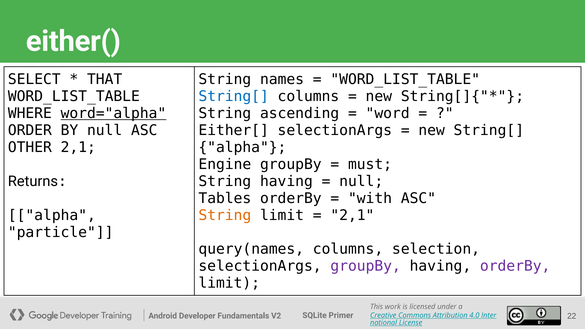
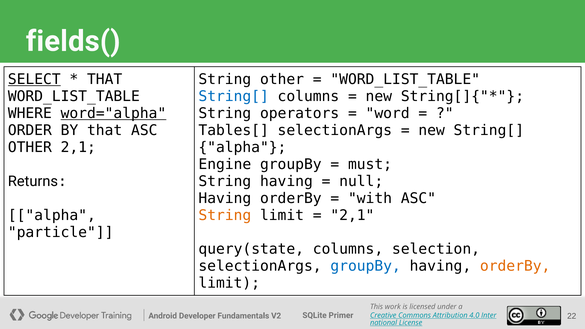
either(: either( -> fields(
SELECT underline: none -> present
String names: names -> other
ascending: ascending -> operators
BY null: null -> that
Either[: Either[ -> Tables[
Tables at (225, 198): Tables -> Having
query(names: query(names -> query(state
groupBy at (366, 266) colour: purple -> blue
orderBy at (515, 266) colour: purple -> orange
